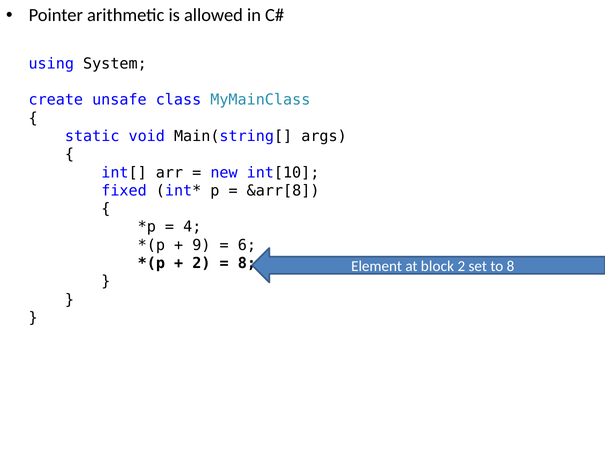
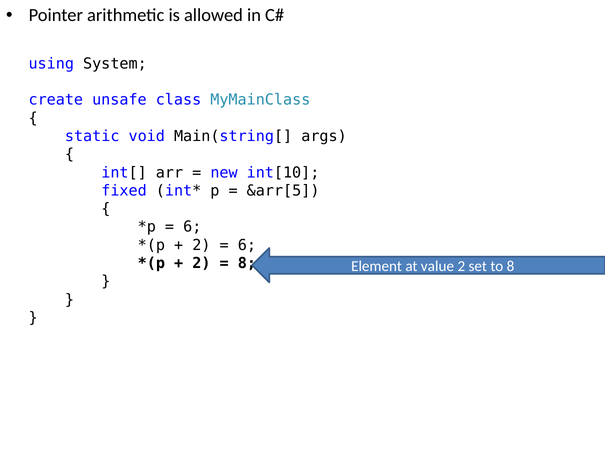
&arr[8: &arr[8 -> &arr[5
4 at (192, 227): 4 -> 6
9 at (201, 245): 9 -> 2
block: block -> value
